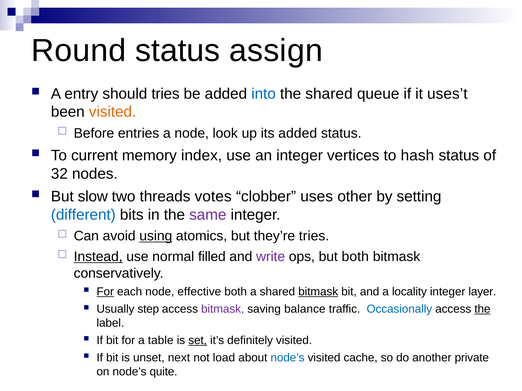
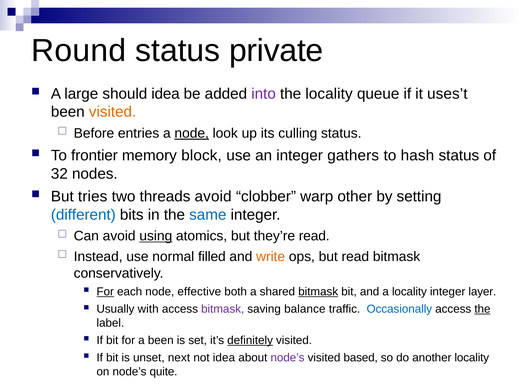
assign: assign -> private
entry: entry -> large
should tries: tries -> idea
into colour: blue -> purple
the shared: shared -> locality
node at (192, 133) underline: none -> present
its added: added -> culling
current: current -> frontier
index: index -> block
vertices: vertices -> gathers
slow: slow -> tries
threads votes: votes -> avoid
uses: uses -> warp
same colour: purple -> blue
they’re tries: tries -> read
Instead underline: present -> none
write colour: purple -> orange
but both: both -> read
step: step -> with
a table: table -> been
set underline: present -> none
definitely underline: none -> present
not load: load -> idea
node’s at (288, 358) colour: blue -> purple
cache: cache -> based
another private: private -> locality
